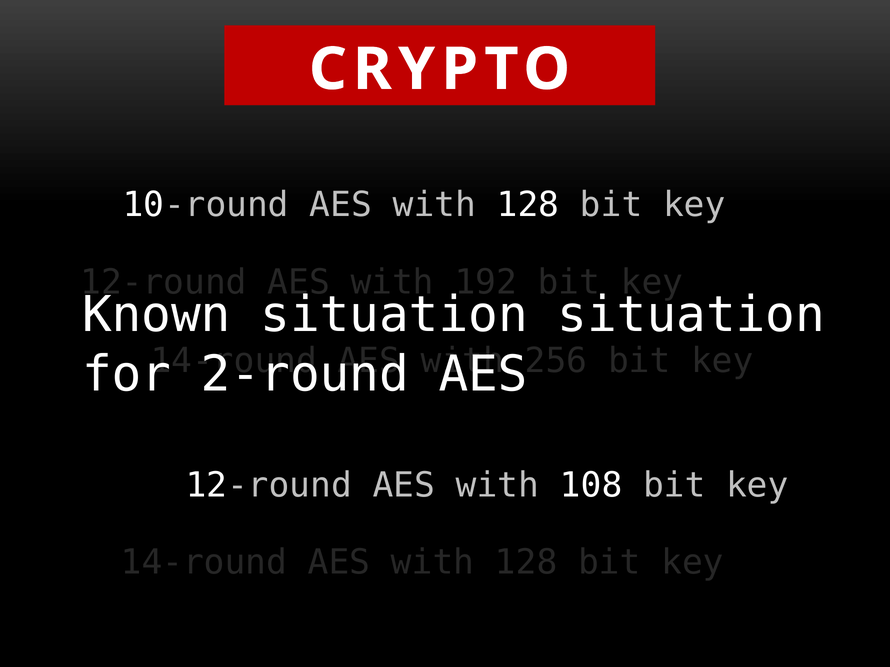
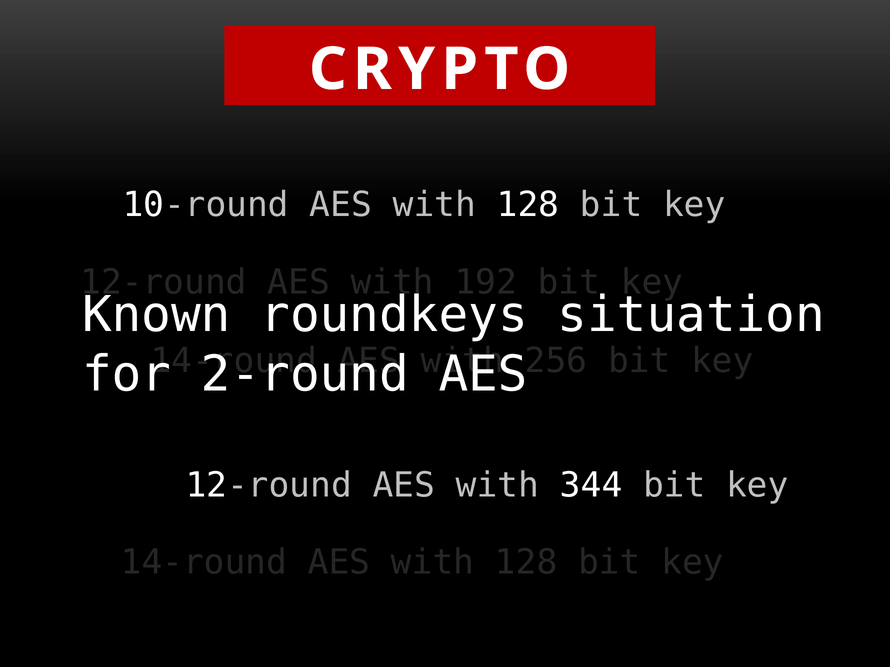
Known situation: situation -> roundkeys
108: 108 -> 344
